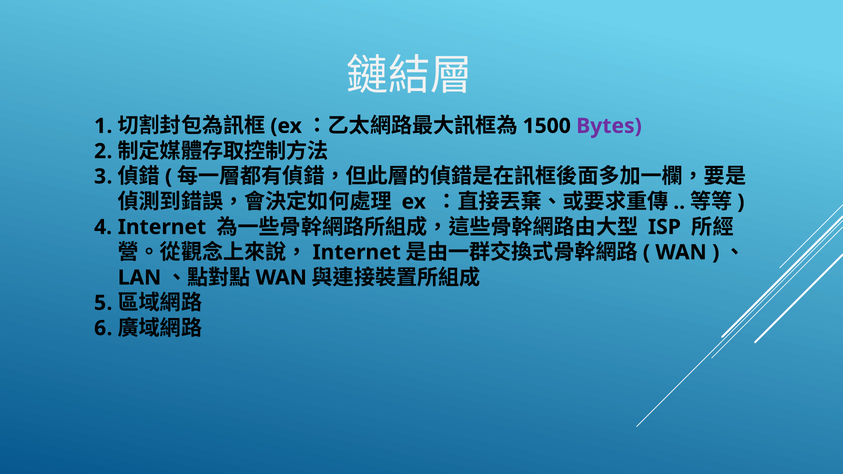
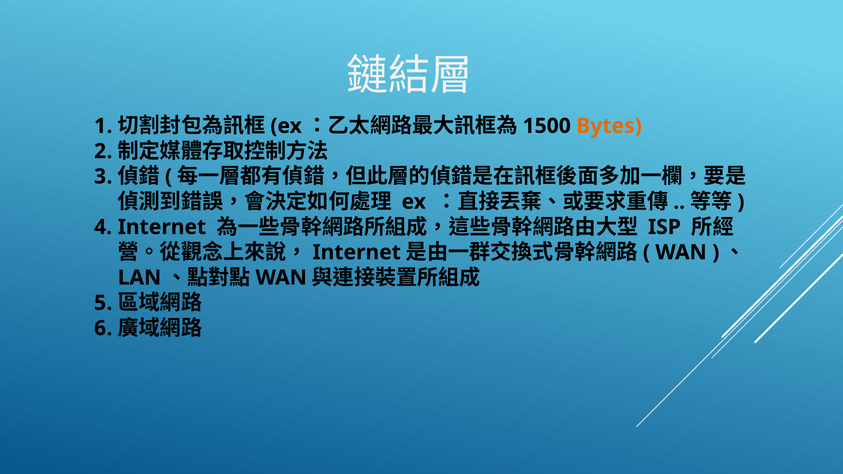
Bytes colour: purple -> orange
